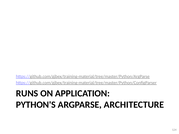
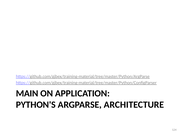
RUNS: RUNS -> MAIN
